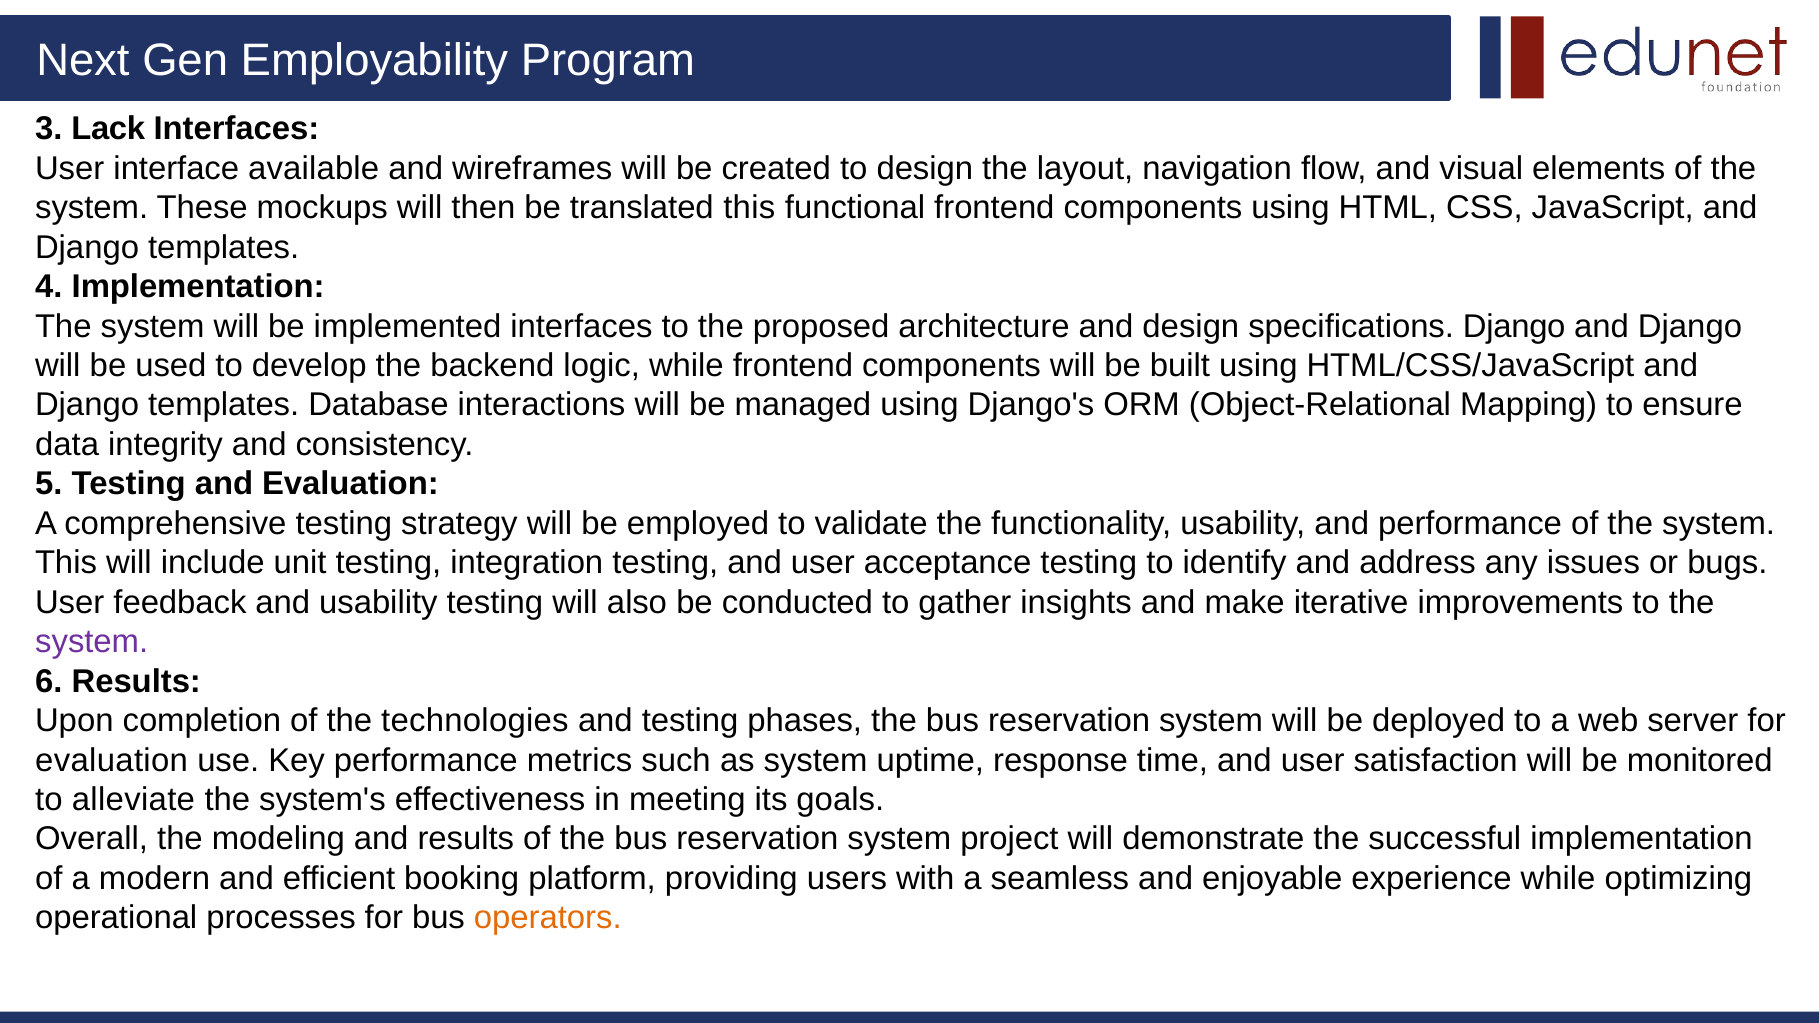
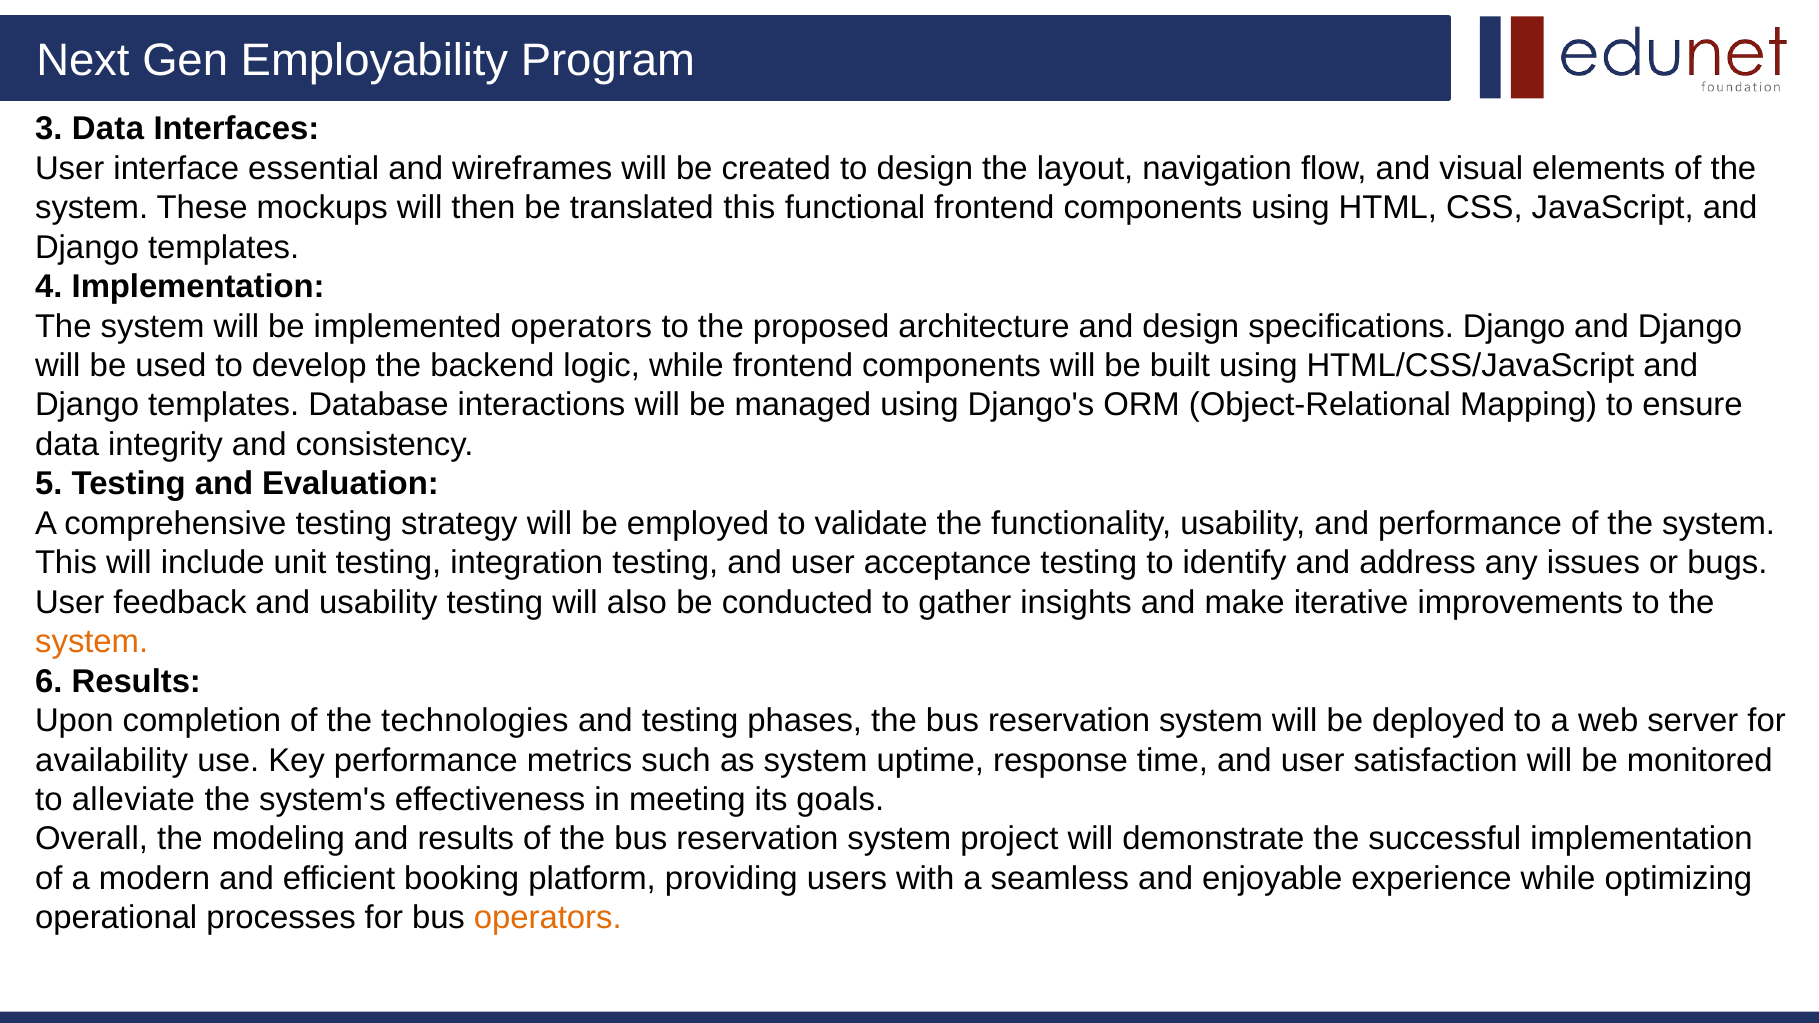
3 Lack: Lack -> Data
available: available -> essential
implemented interfaces: interfaces -> operators
system at (92, 642) colour: purple -> orange
evaluation at (112, 760): evaluation -> availability
